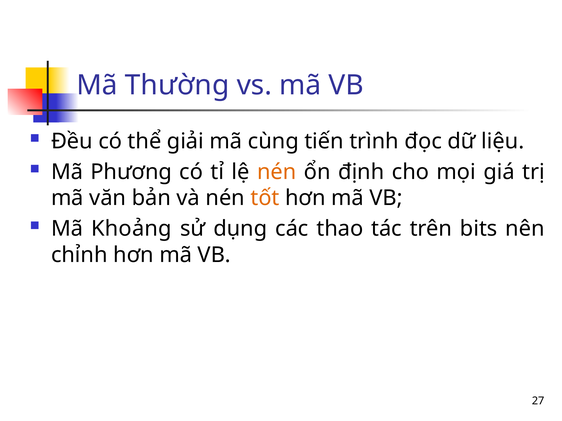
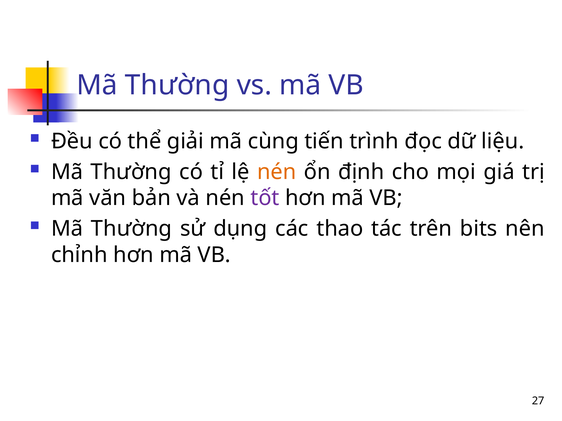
Phương at (131, 172): Phương -> Thường
tốt colour: orange -> purple
Khoảng at (131, 229): Khoảng -> Thường
